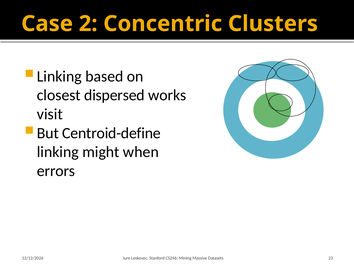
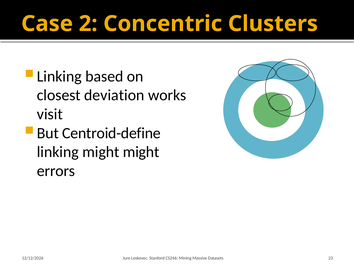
dispersed: dispersed -> deviation
might when: when -> might
